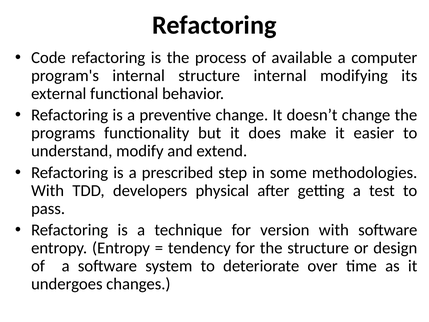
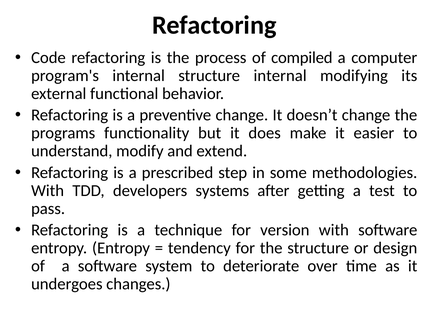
available: available -> compiled
physical: physical -> systems
